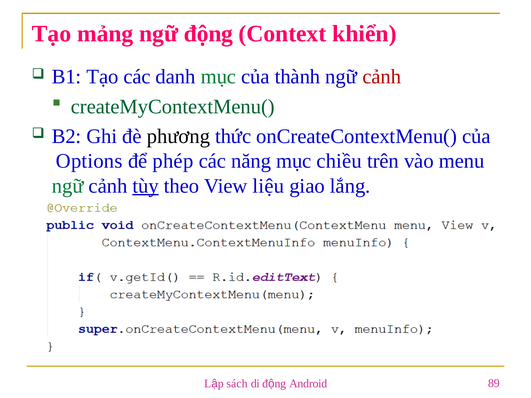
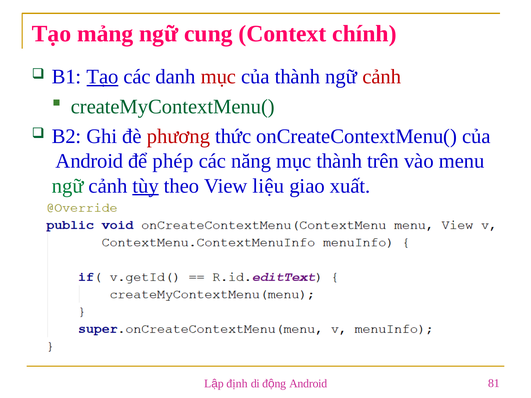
ngữ động: động -> cung
khiển: khiển -> chính
Tạo at (102, 77) underline: none -> present
mục at (218, 77) colour: green -> red
phương colour: black -> red
Options at (89, 161): Options -> Android
mục chiều: chiều -> thành
lắng: lắng -> xuất
sách: sách -> định
89: 89 -> 81
